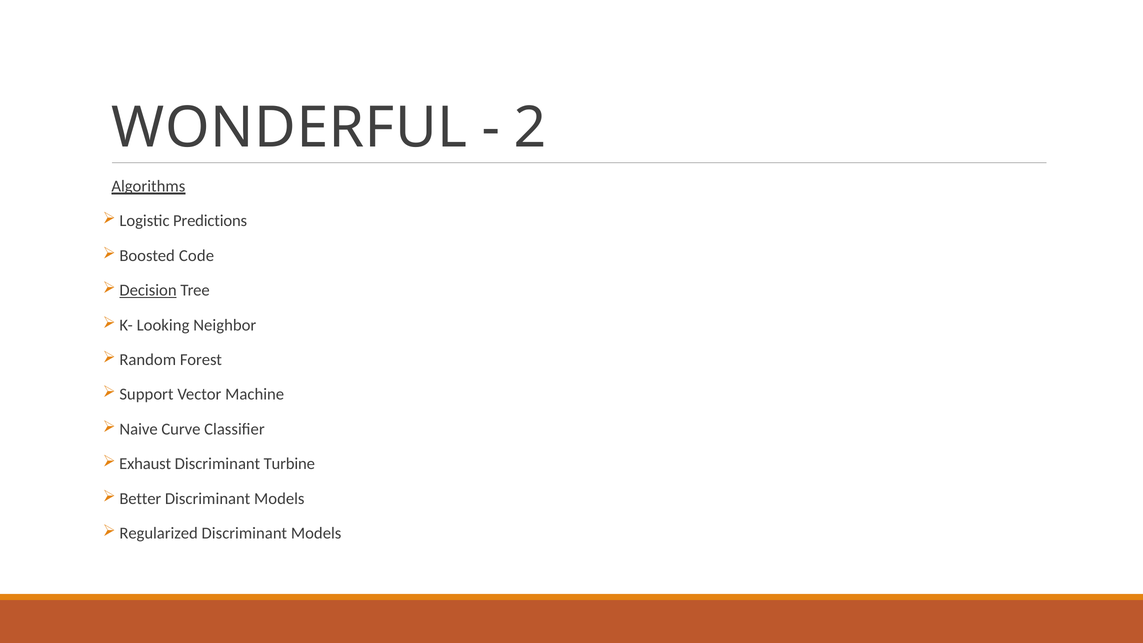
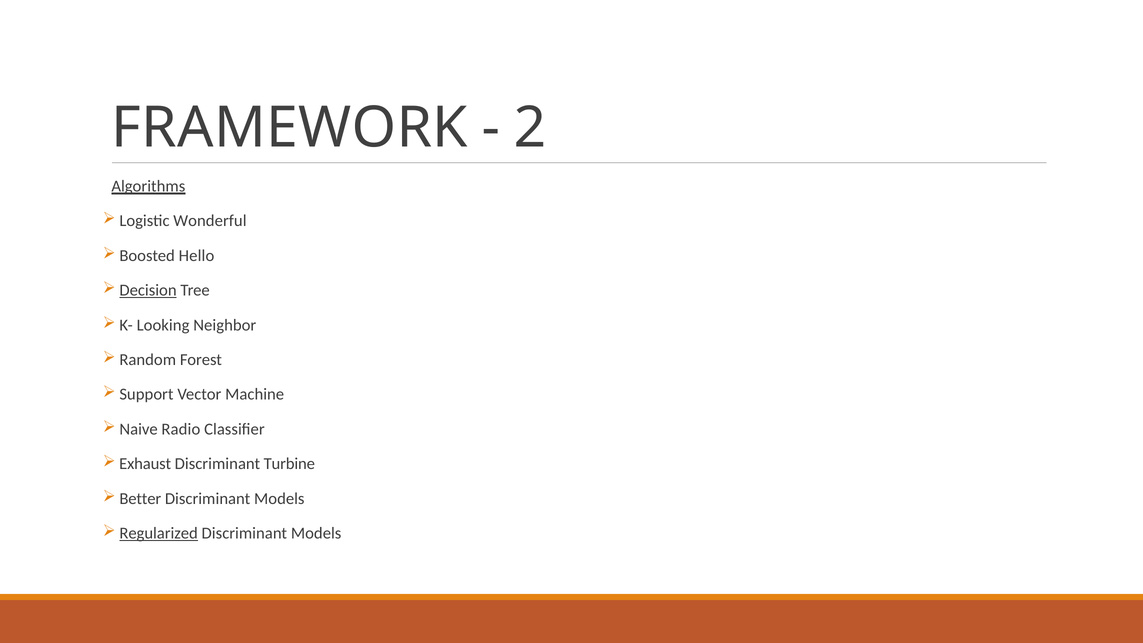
WONDERFUL: WONDERFUL -> FRAMEWORK
Predictions: Predictions -> Wonderful
Code: Code -> Hello
Curve: Curve -> Radio
Regularized underline: none -> present
